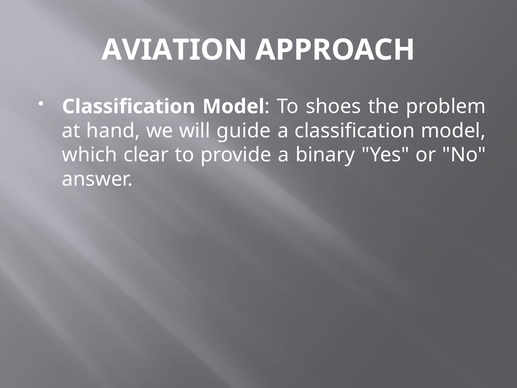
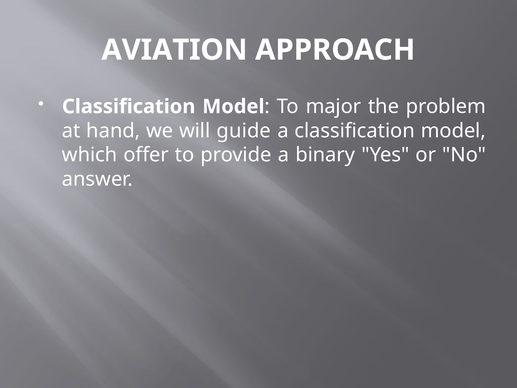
shoes: shoes -> major
clear: clear -> offer
